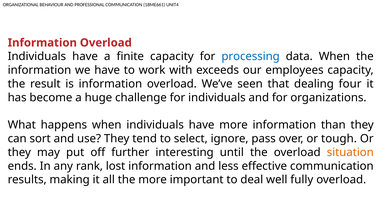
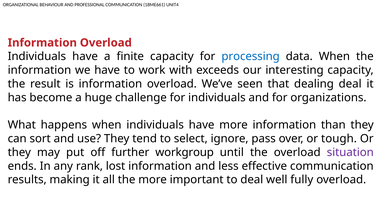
employees: employees -> interesting
dealing four: four -> deal
interesting: interesting -> workgroup
situation colour: orange -> purple
